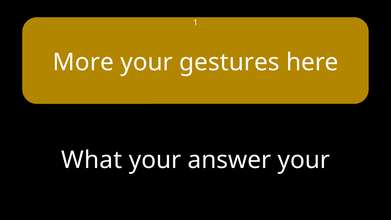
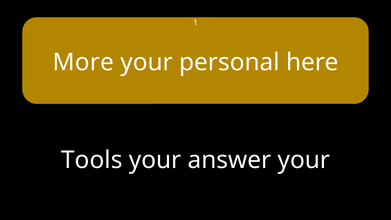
gestures: gestures -> personal
What: What -> Tools
